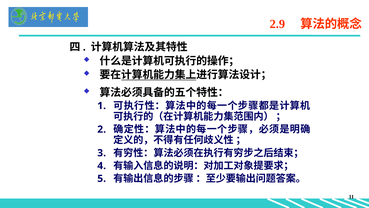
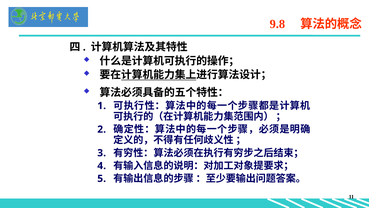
2.9: 2.9 -> 9.8
